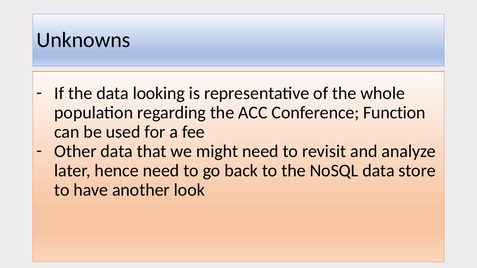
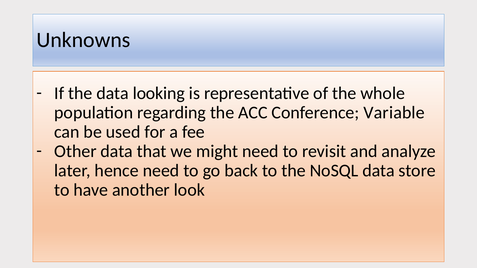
Function: Function -> Variable
